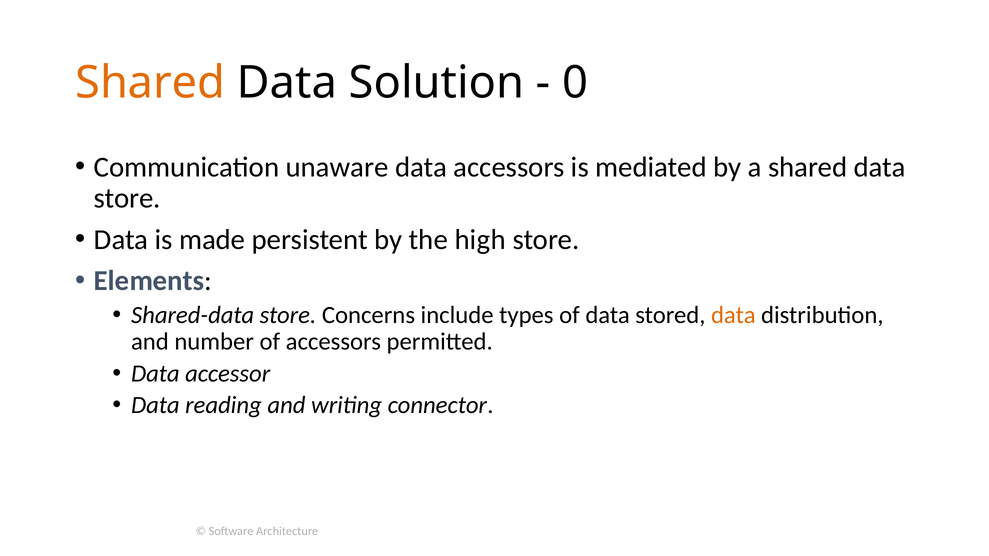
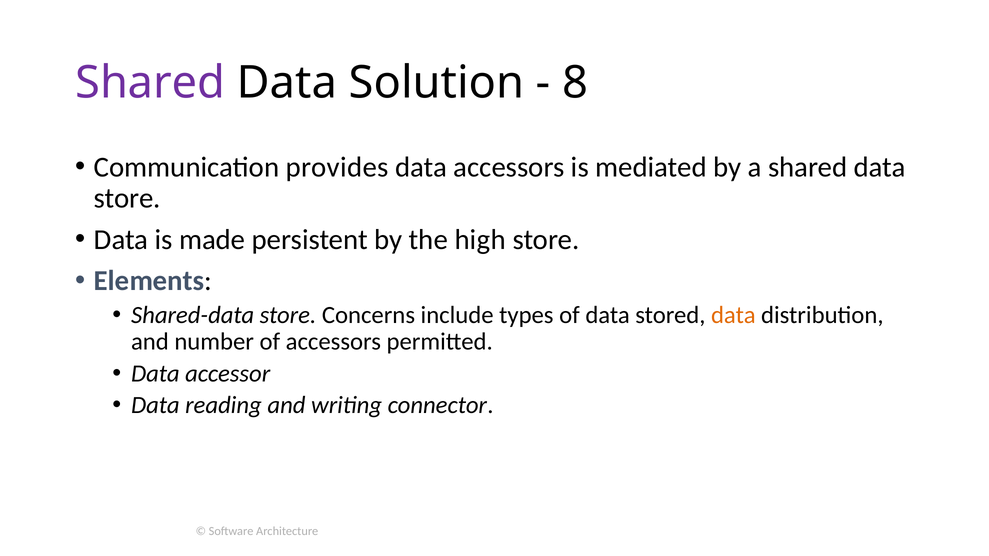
Shared at (150, 83) colour: orange -> purple
0: 0 -> 8
unaware: unaware -> provides
